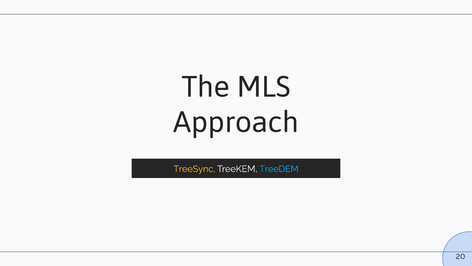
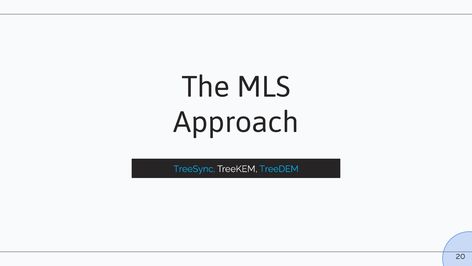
TreeSync colour: yellow -> light blue
